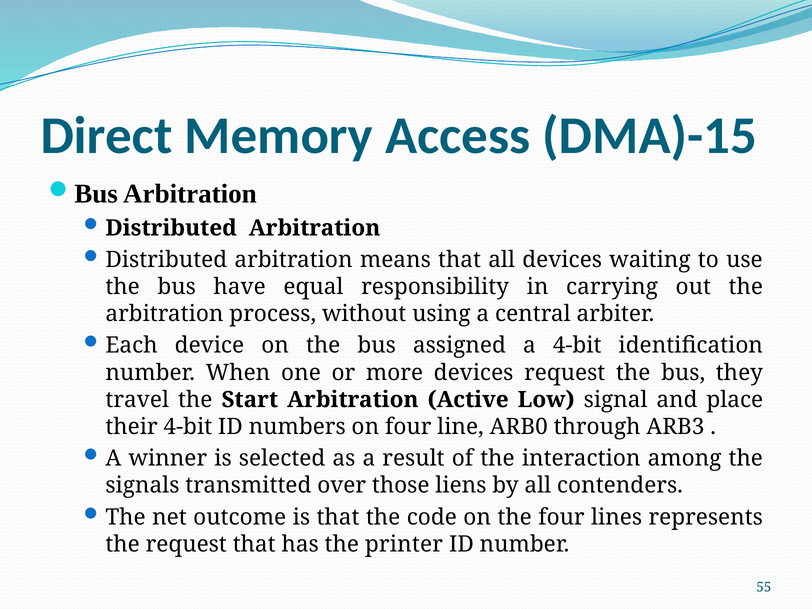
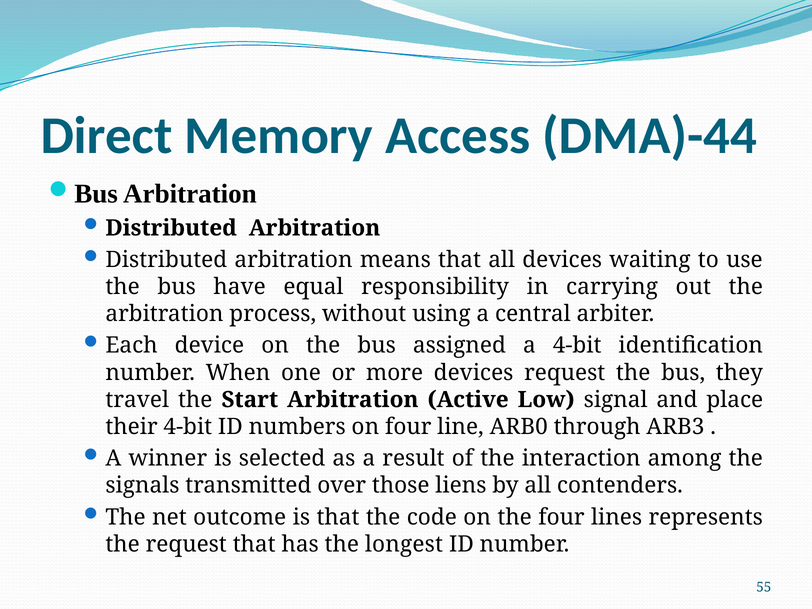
DMA)-15: DMA)-15 -> DMA)-44
printer: printer -> longest
